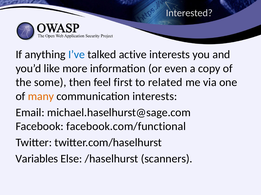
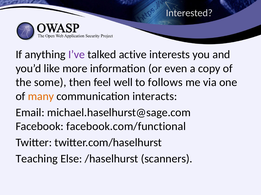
I’ve colour: blue -> purple
first: first -> well
related: related -> follows
communication interests: interests -> interacts
Variables: Variables -> Teaching
